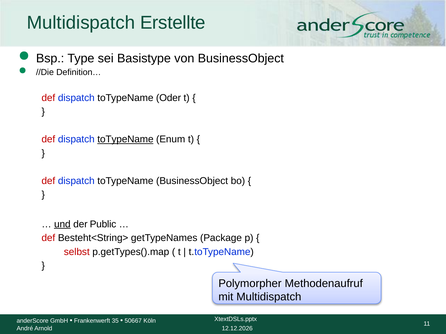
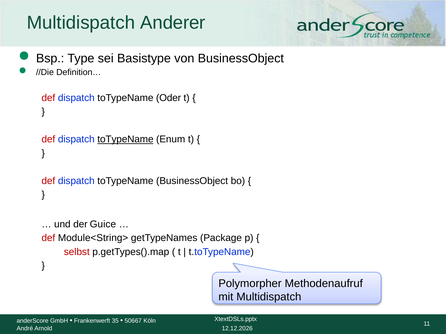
Erstellte: Erstellte -> Anderer
und underline: present -> none
Public: Public -> Guice
Besteht<String>: Besteht<String> -> Module<String>
